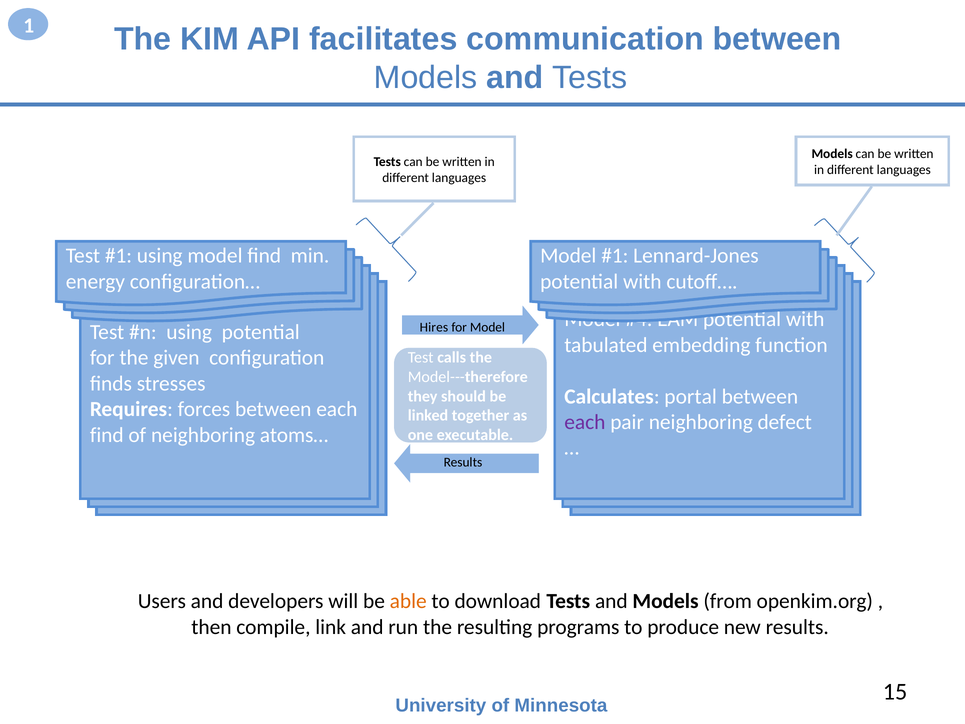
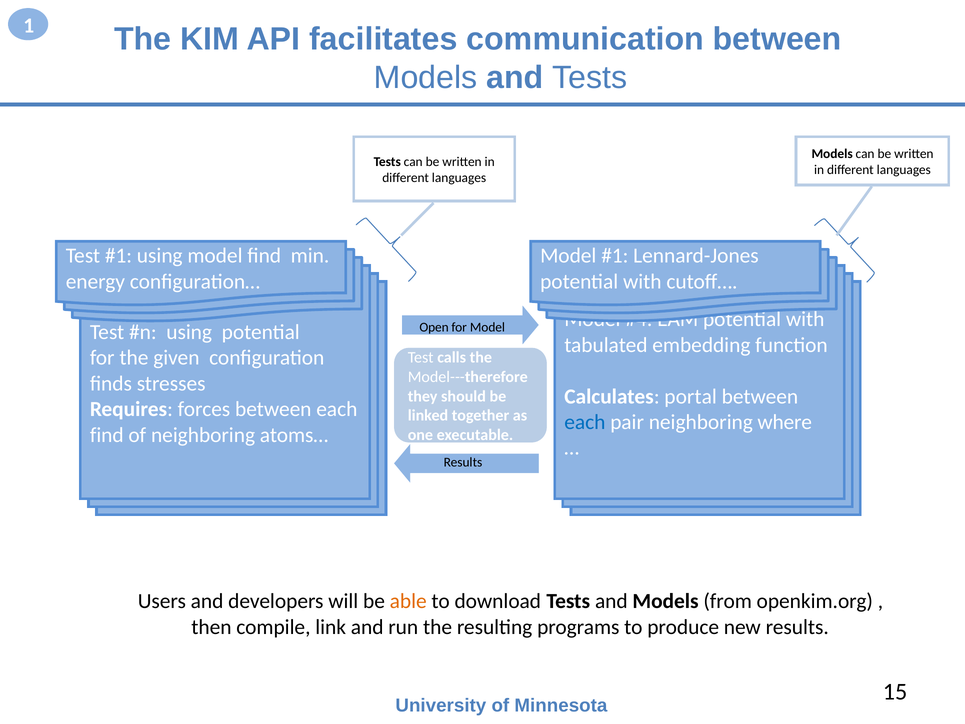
Hires: Hires -> Open
each at (585, 422) colour: purple -> blue
defect: defect -> where
